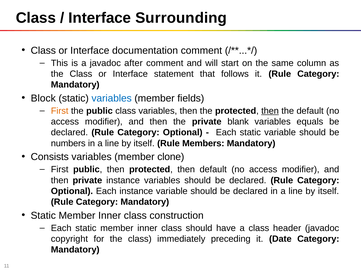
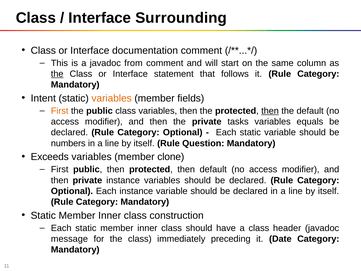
after: after -> from
the at (57, 74) underline: none -> present
Block: Block -> Intent
variables at (112, 98) colour: blue -> orange
blank: blank -> tasks
Members: Members -> Question
Consists: Consists -> Exceeds
copyright: copyright -> message
